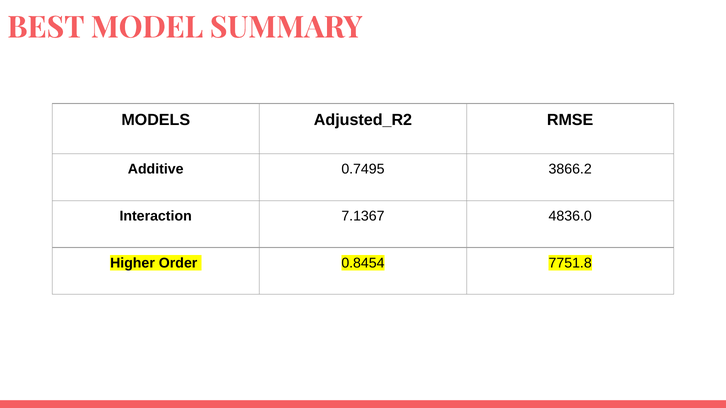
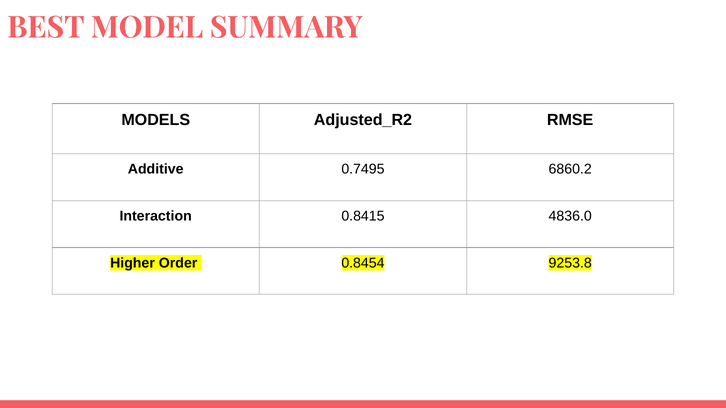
3866.2: 3866.2 -> 6860.2
7.1367: 7.1367 -> 0.8415
7751.8: 7751.8 -> 9253.8
